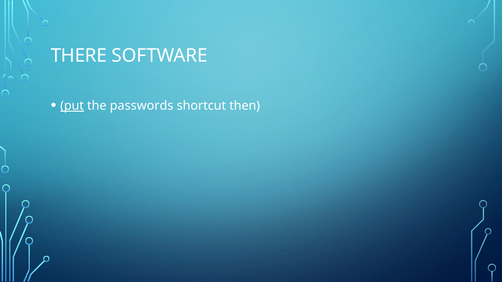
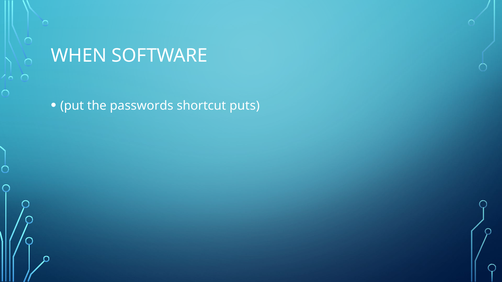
THERE: THERE -> WHEN
put underline: present -> none
then: then -> puts
